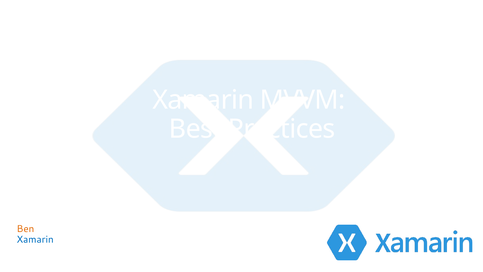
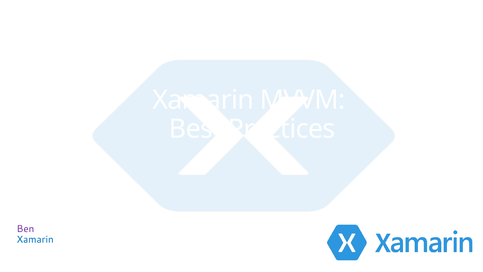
Ben colour: orange -> purple
